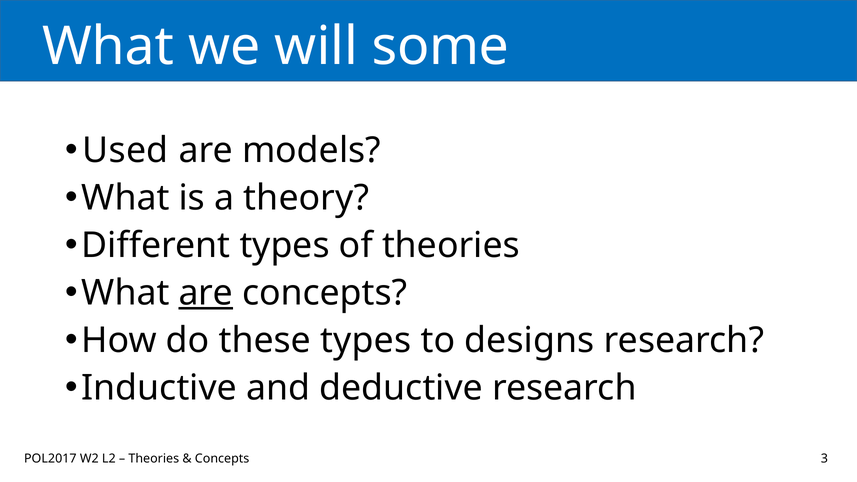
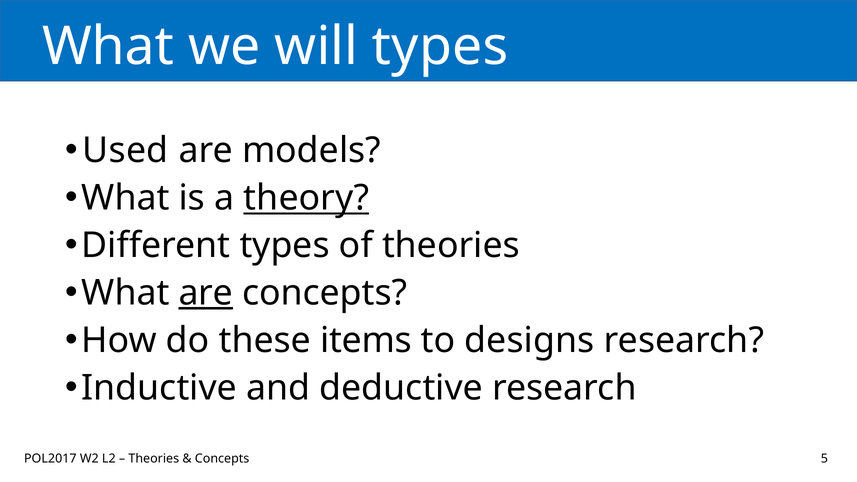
will some: some -> types
theory underline: none -> present
these types: types -> items
3: 3 -> 5
